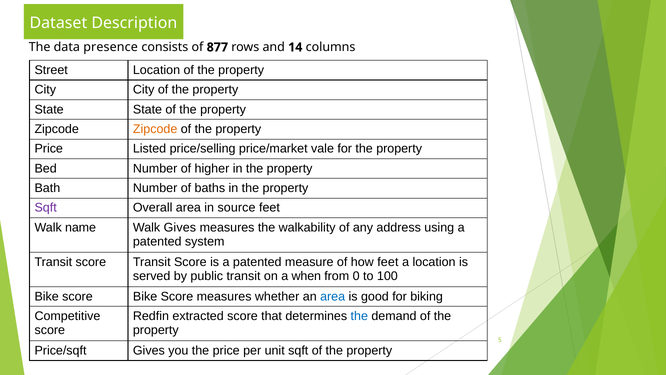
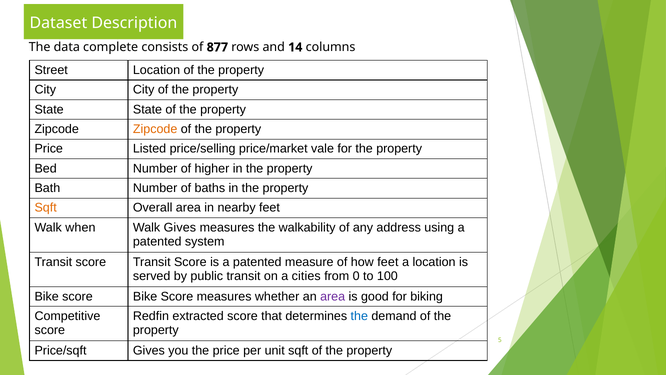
presence: presence -> complete
Sqft at (46, 208) colour: purple -> orange
source: source -> nearby
name: name -> when
when: when -> cities
area at (333, 296) colour: blue -> purple
